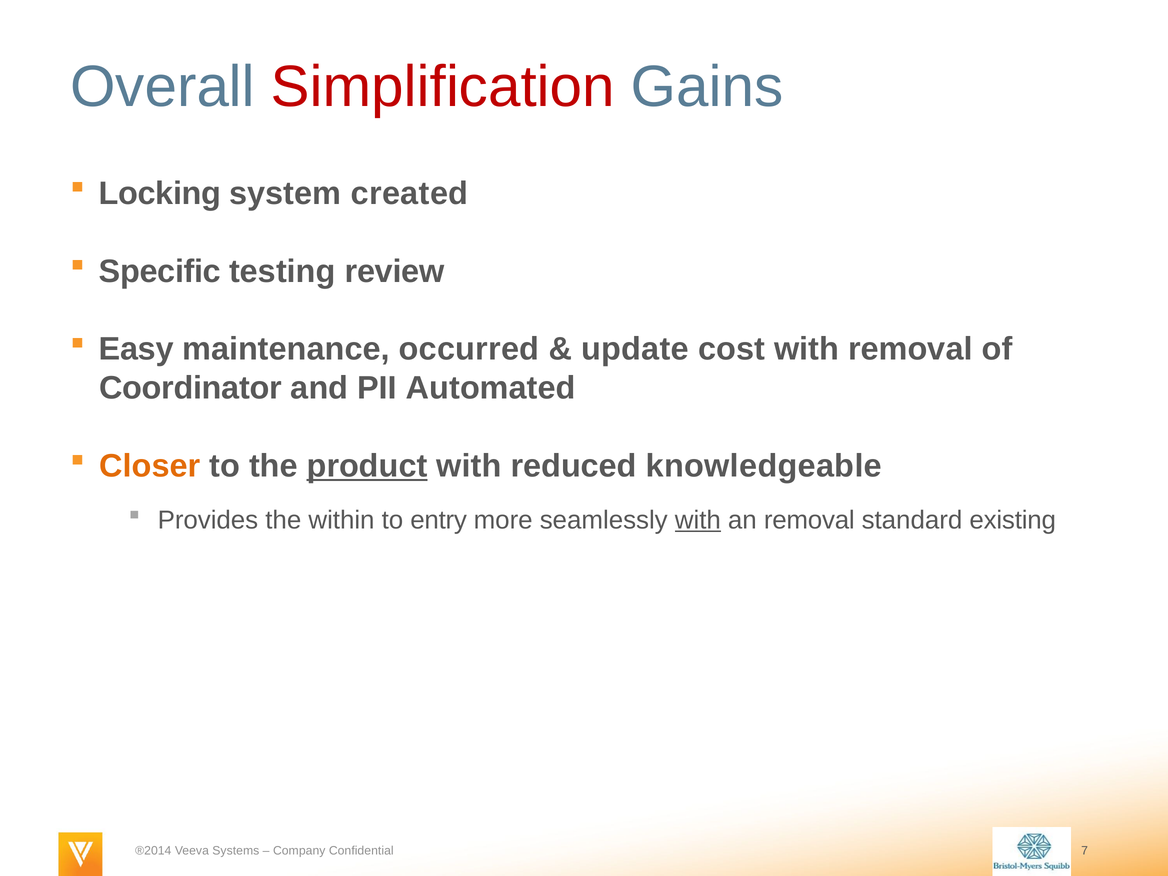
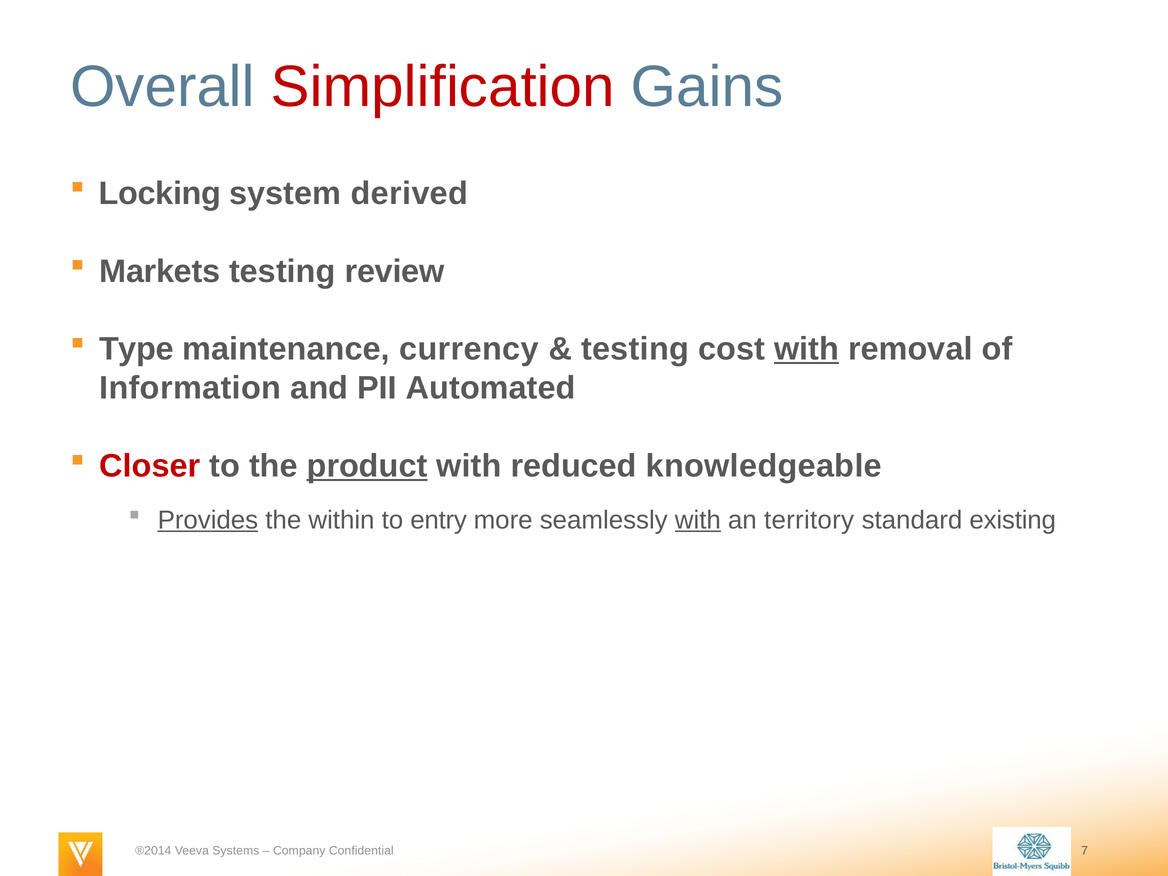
created: created -> derived
Specific: Specific -> Markets
Easy: Easy -> Type
occurred: occurred -> currency
update at (635, 349): update -> testing
with at (806, 349) underline: none -> present
Coordinator: Coordinator -> Information
Closer colour: orange -> red
Provides underline: none -> present
an removal: removal -> territory
